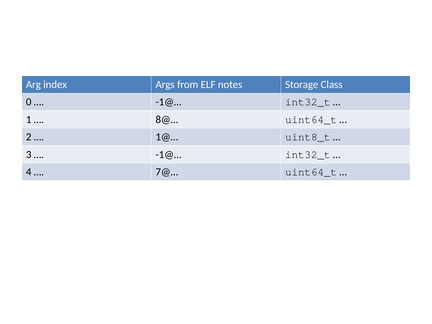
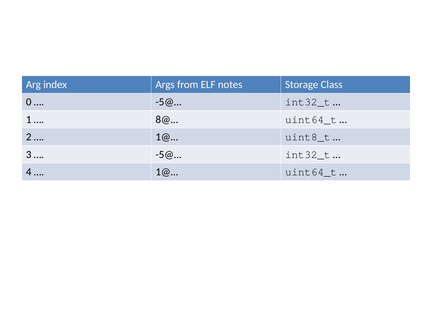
-1@… at (168, 102): -1@… -> -5@…
-1@… at (168, 155): -1@… -> -5@…
7@… at (167, 172): 7@… -> 1@…
